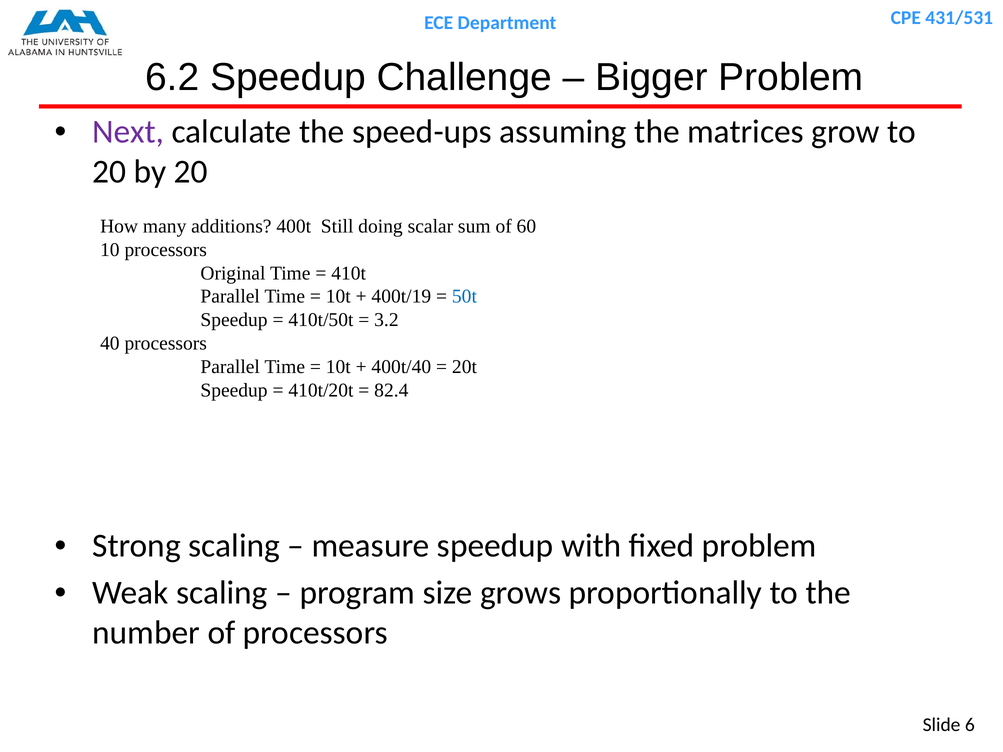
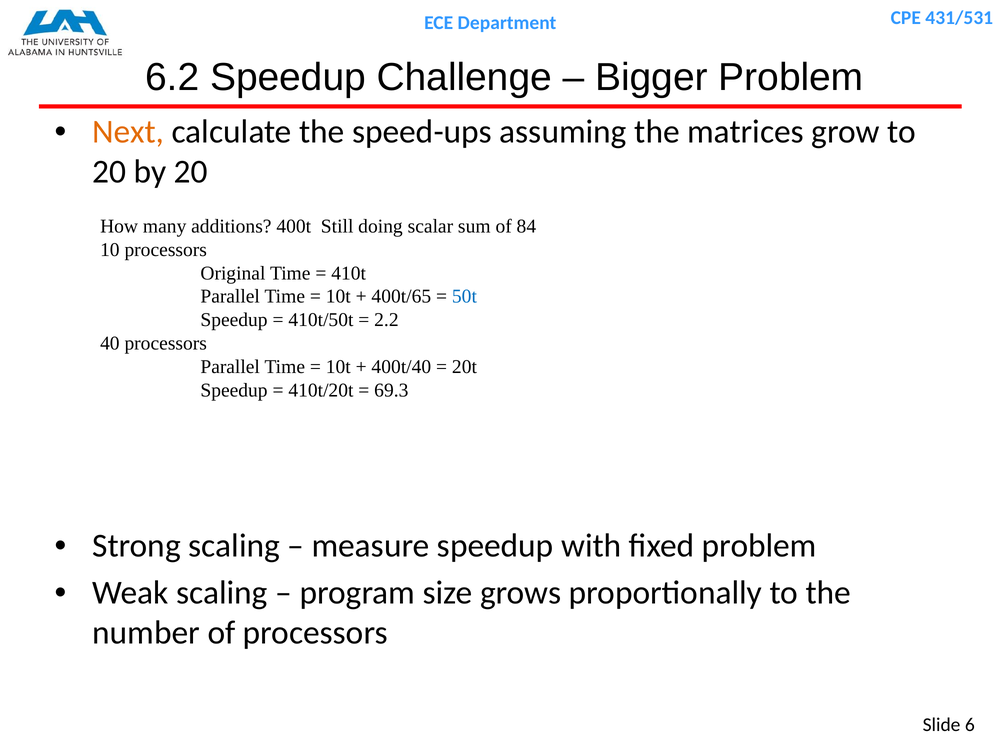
Next colour: purple -> orange
60: 60 -> 84
400t/19: 400t/19 -> 400t/65
3.2: 3.2 -> 2.2
82.4: 82.4 -> 69.3
